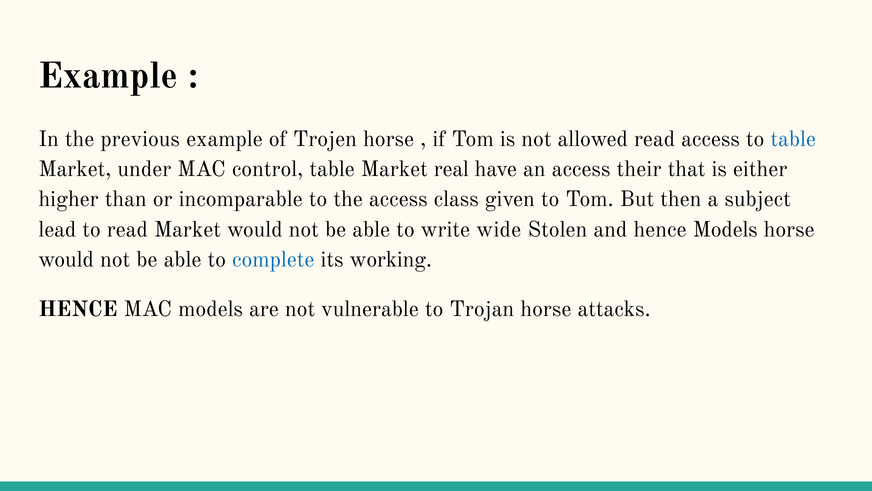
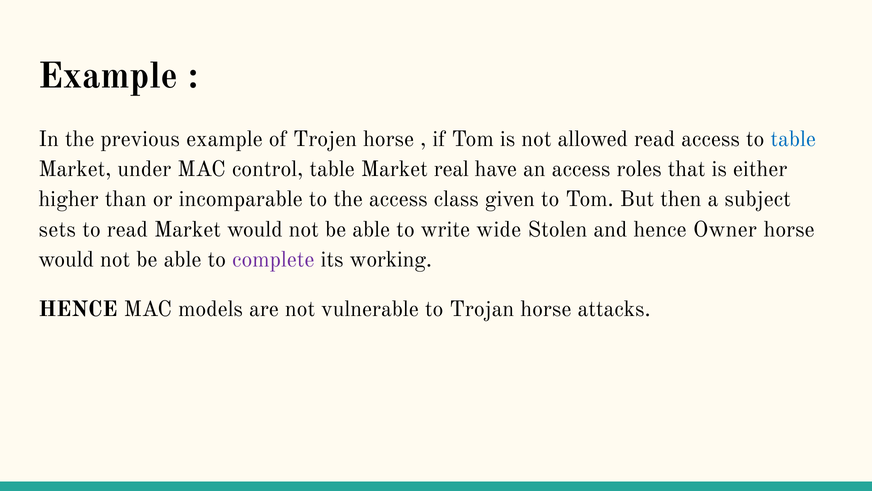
their: their -> roles
lead: lead -> sets
hence Models: Models -> Owner
complete colour: blue -> purple
